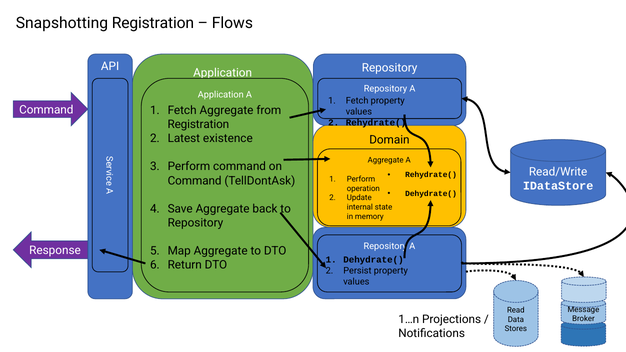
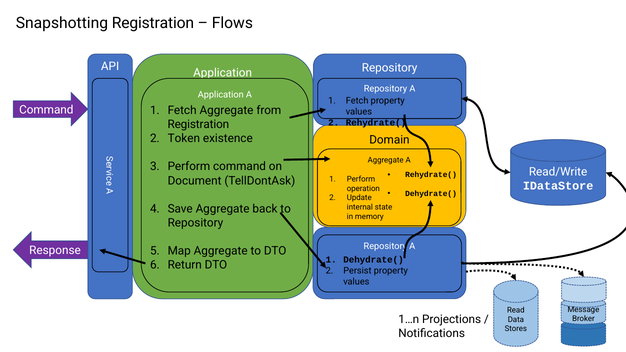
Latest: Latest -> Token
Command at (195, 181): Command -> Document
